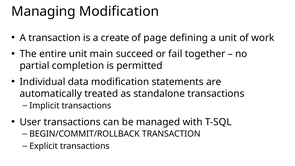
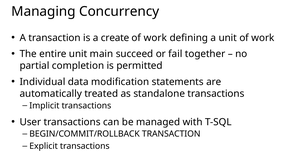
Managing Modification: Modification -> Concurrency
page at (155, 38): page -> work
